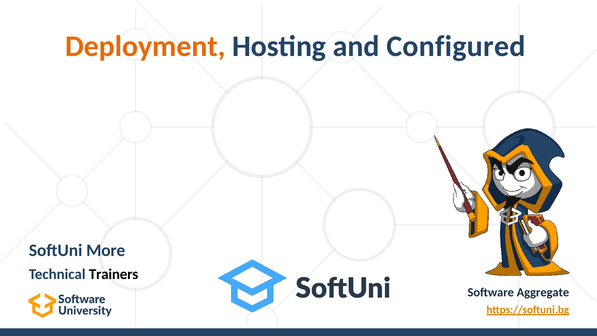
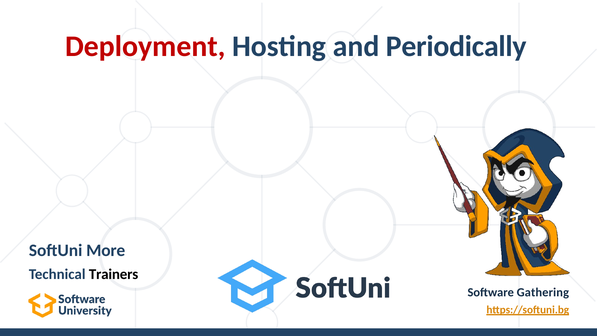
Deployment colour: orange -> red
Configured: Configured -> Periodically
Aggregate: Aggregate -> Gathering
